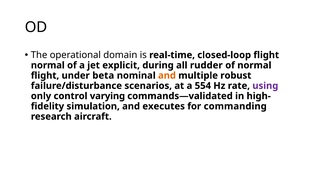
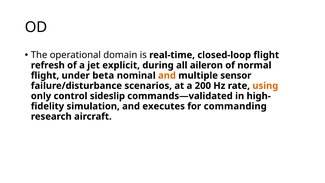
normal at (48, 65): normal -> refresh
rudder: rudder -> aileron
robust: robust -> sensor
554: 554 -> 200
using colour: purple -> orange
varying: varying -> sideslip
